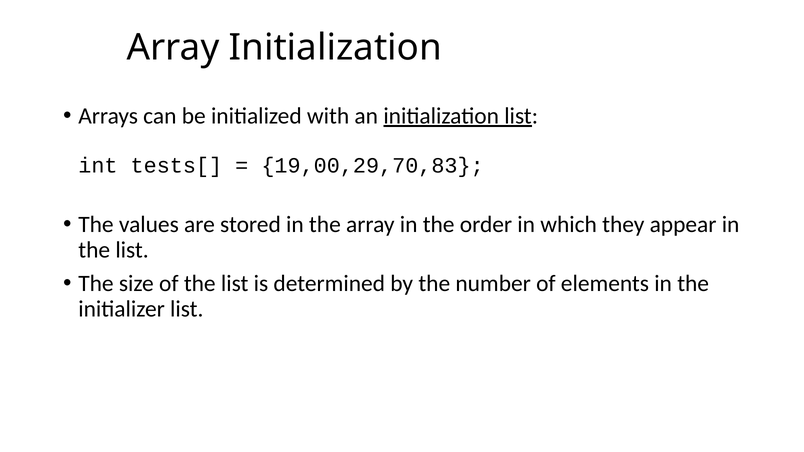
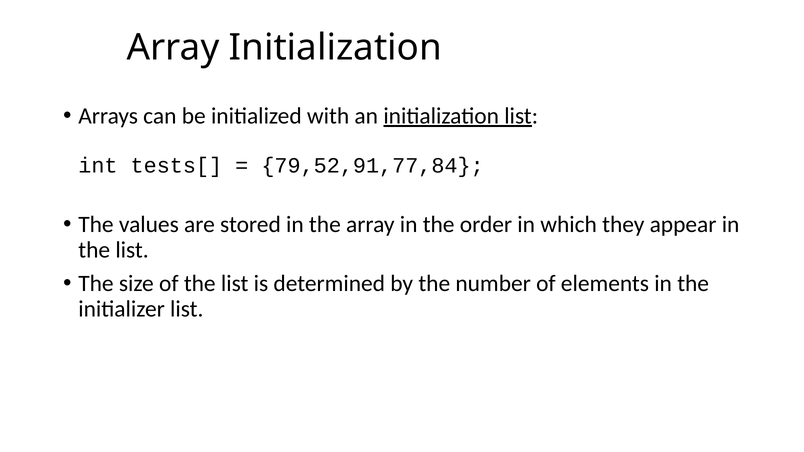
19,00,29,70,83: 19,00,29,70,83 -> 79,52,91,77,84
